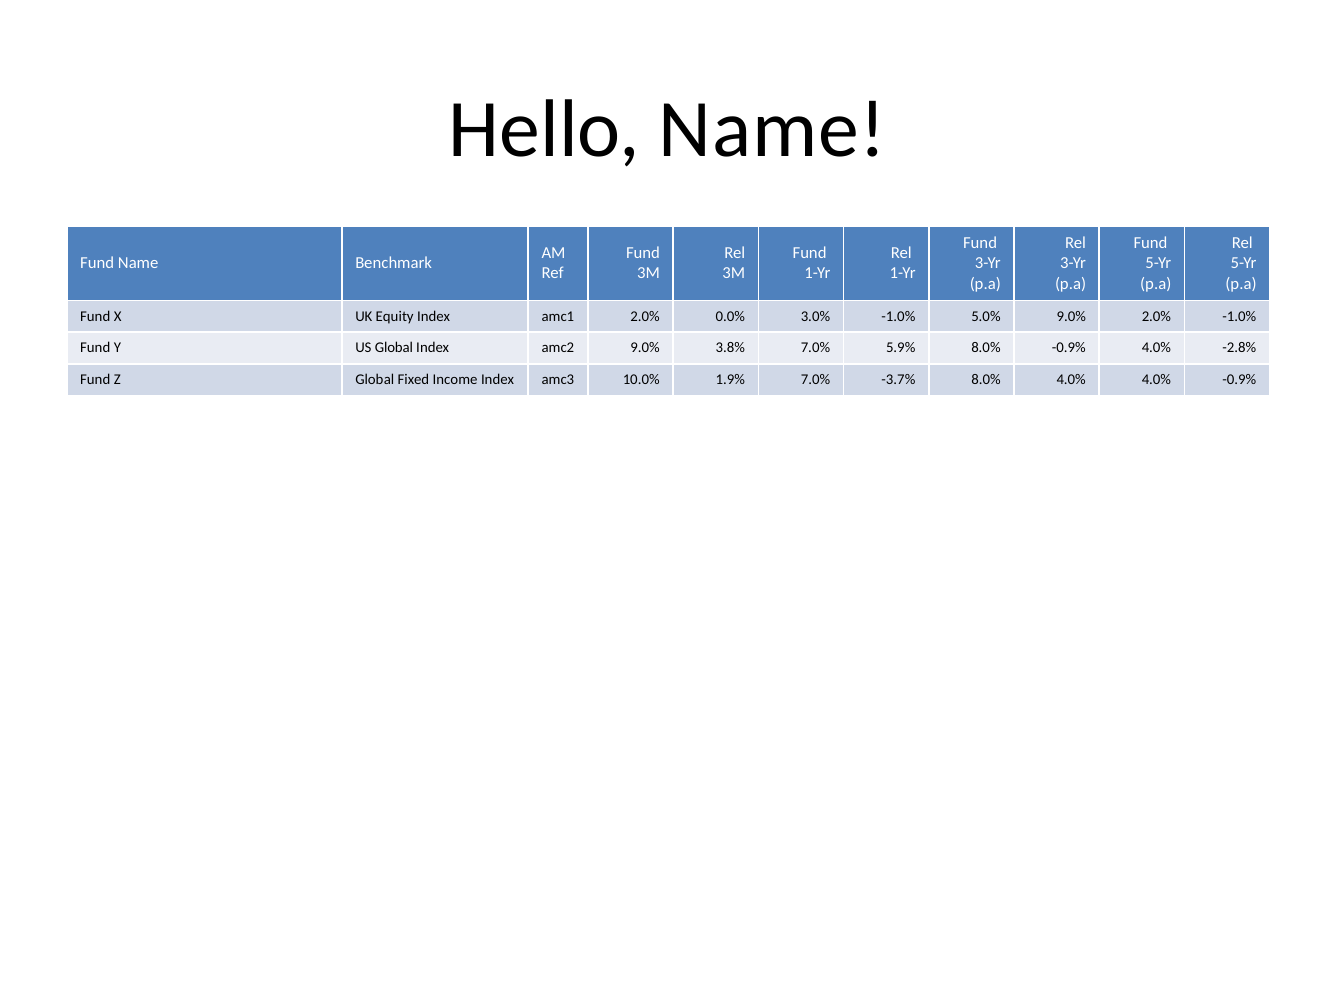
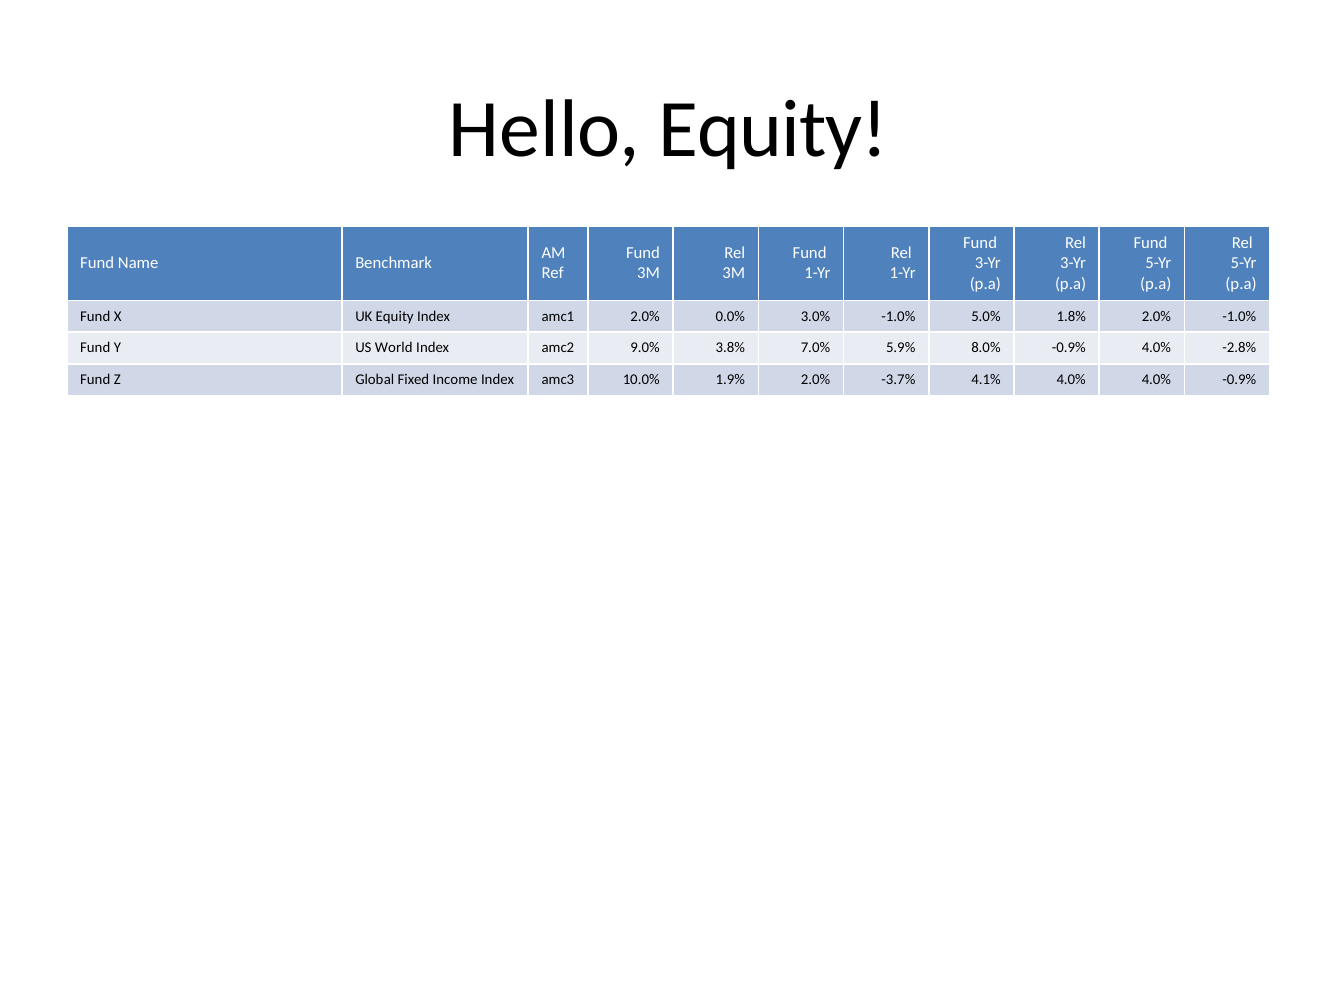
Hello Name: Name -> Equity
5.0% 9.0%: 9.0% -> 1.8%
US Global: Global -> World
1.9% 7.0%: 7.0% -> 2.0%
-3.7% 8.0%: 8.0% -> 4.1%
